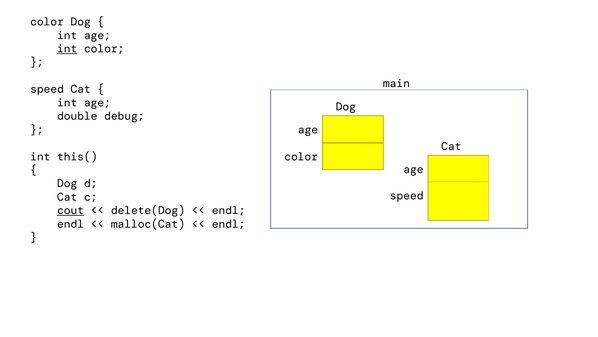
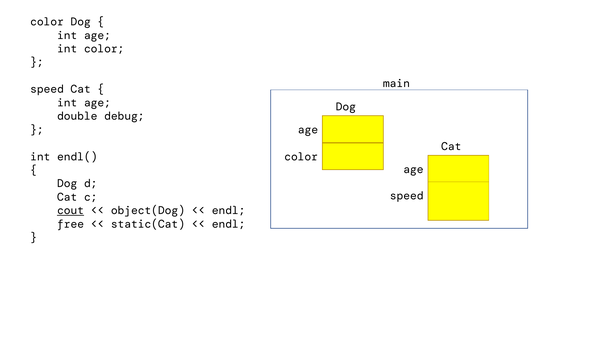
int at (67, 49) underline: present -> none
this(: this( -> endl(
delete(Dog: delete(Dog -> object(Dog
endl at (71, 224): endl -> free
malloc(Cat: malloc(Cat -> static(Cat
